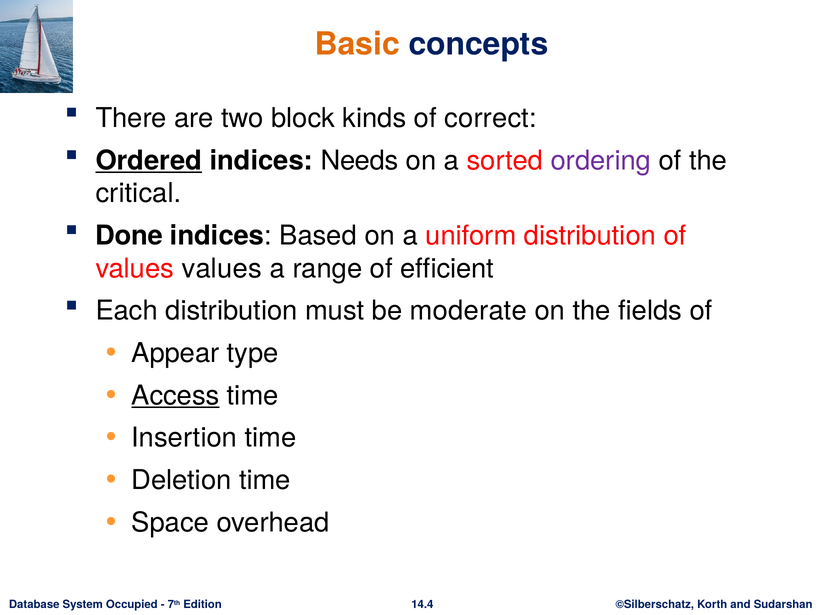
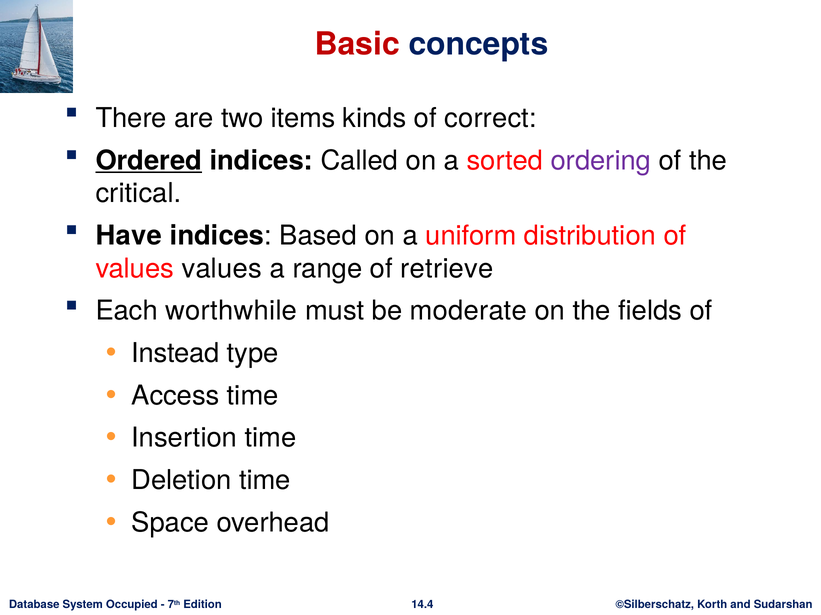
Basic colour: orange -> red
block: block -> items
Needs: Needs -> Called
Done: Done -> Have
efficient: efficient -> retrieve
Each distribution: distribution -> worthwhile
Appear: Appear -> Instead
Access underline: present -> none
